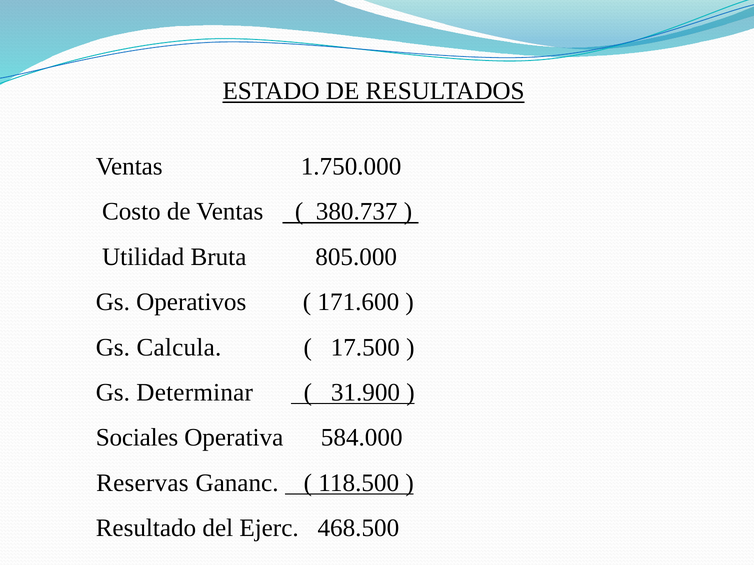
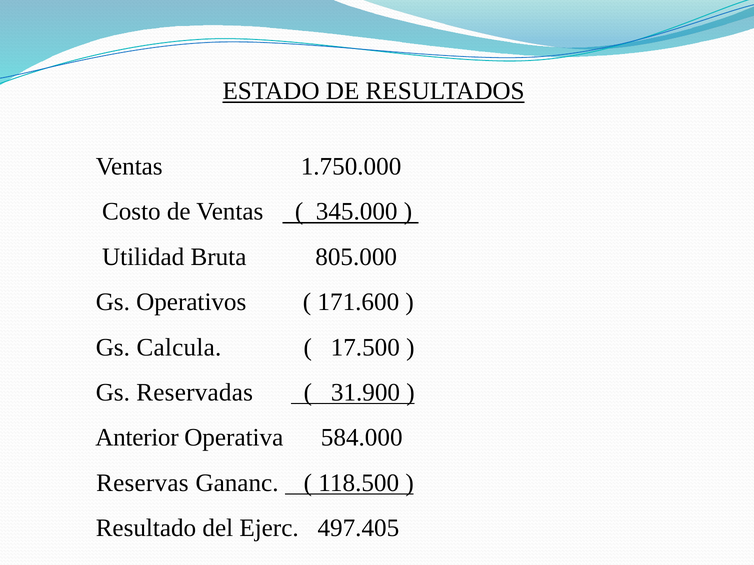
380.737: 380.737 -> 345.000
Determinar: Determinar -> Reservadas
Sociales: Sociales -> Anterior
468.500: 468.500 -> 497.405
